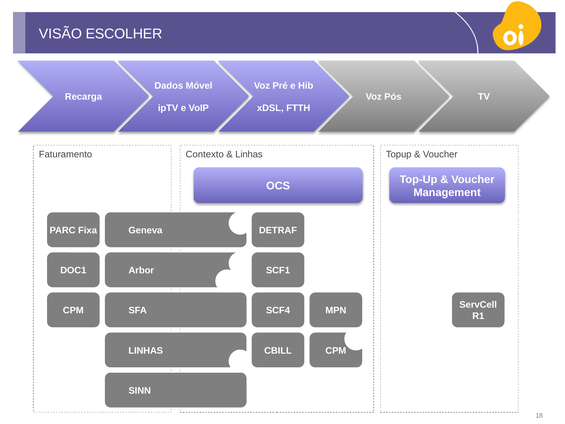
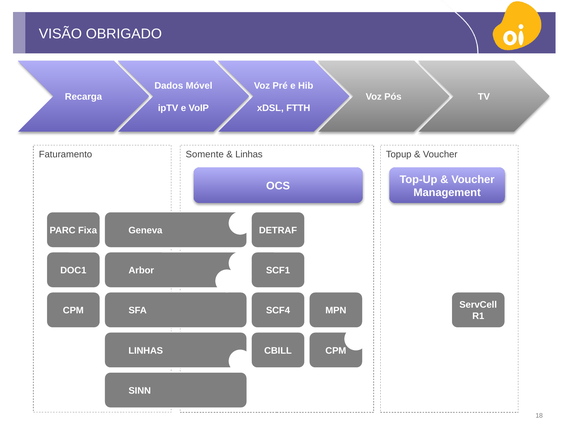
ESCOLHER: ESCOLHER -> OBRIGADO
Contexto: Contexto -> Somente
